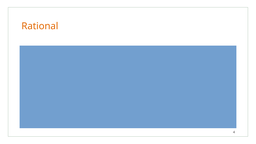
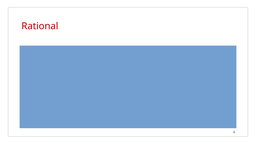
Rational colour: orange -> red
